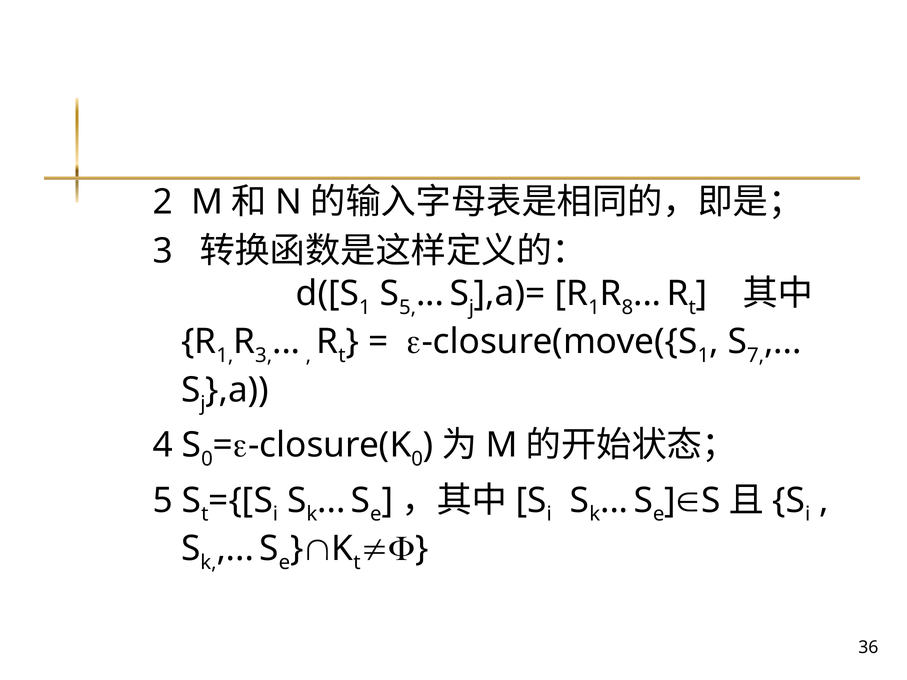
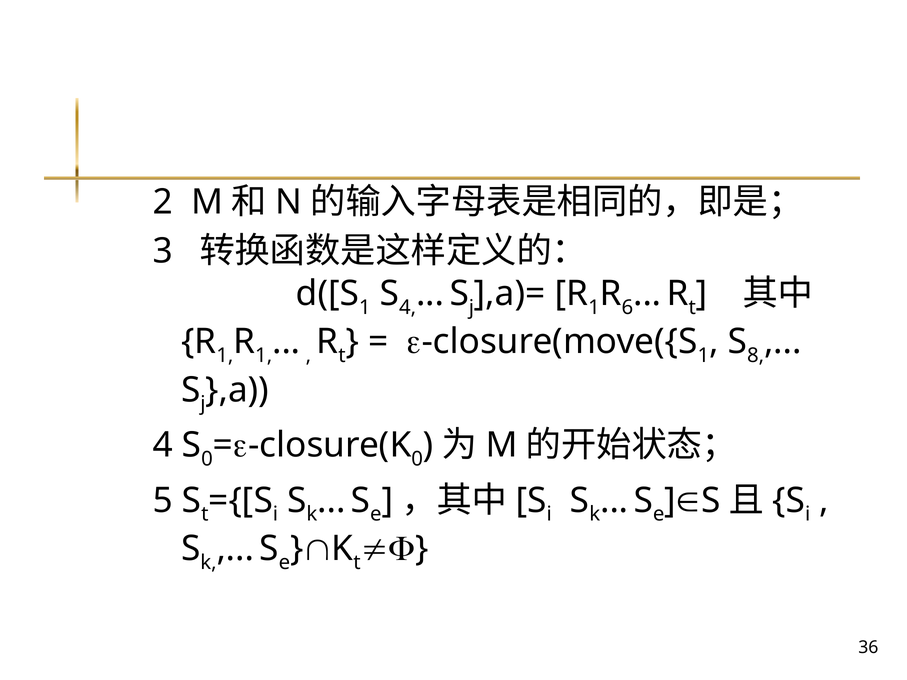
5 at (408, 307): 5 -> 4
8: 8 -> 6
3 at (264, 356): 3 -> 1
7: 7 -> 8
